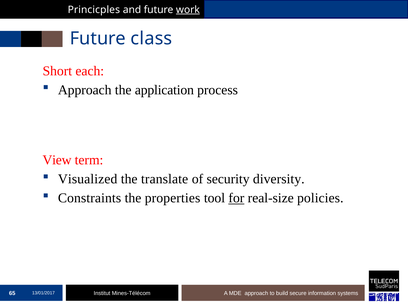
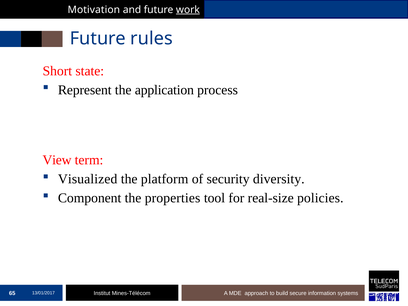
Princicples: Princicples -> Motivation
class: class -> rules
each: each -> state
Approach at (85, 90): Approach -> Represent
translate: translate -> platform
Constraints: Constraints -> Component
for underline: present -> none
